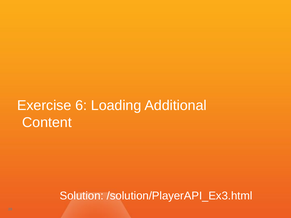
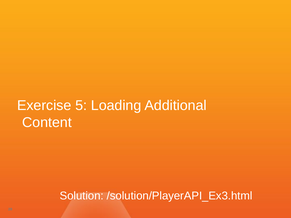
6: 6 -> 5
